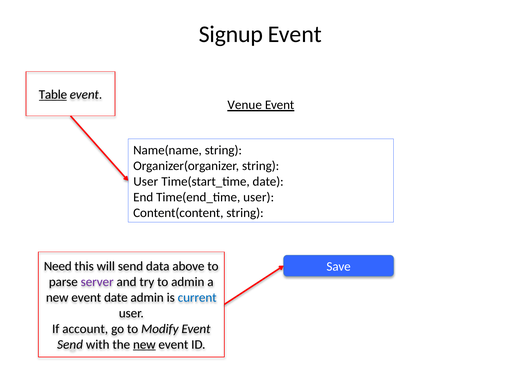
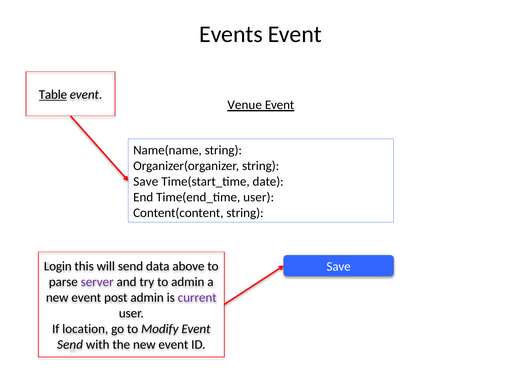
Signup: Signup -> Events
User at (146, 181): User -> Save
Need: Need -> Login
event date: date -> post
current colour: blue -> purple
account: account -> location
new at (144, 344) underline: present -> none
